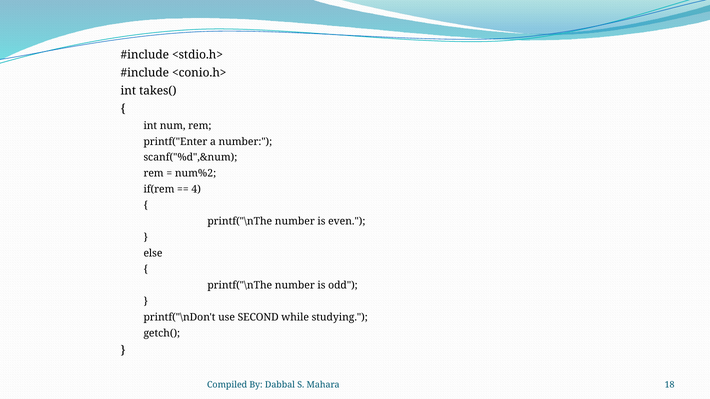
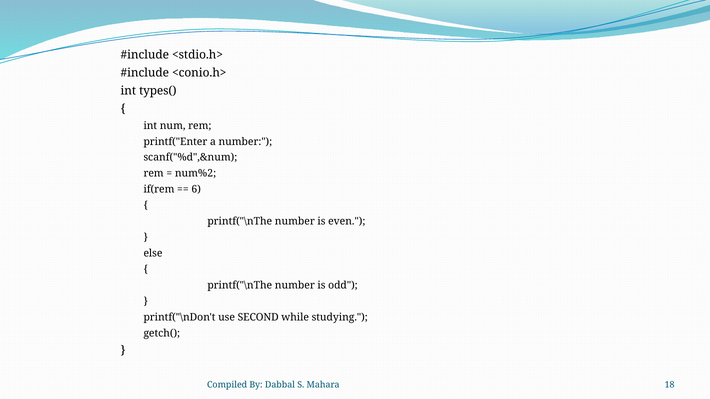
takes(: takes( -> types(
4: 4 -> 6
